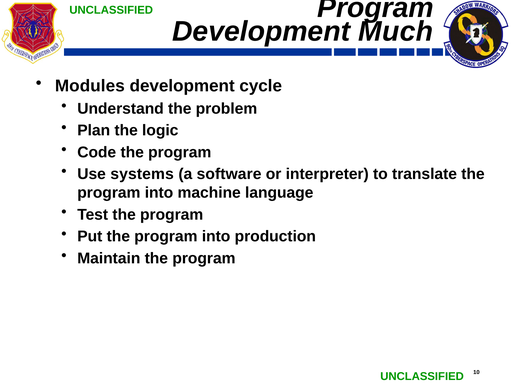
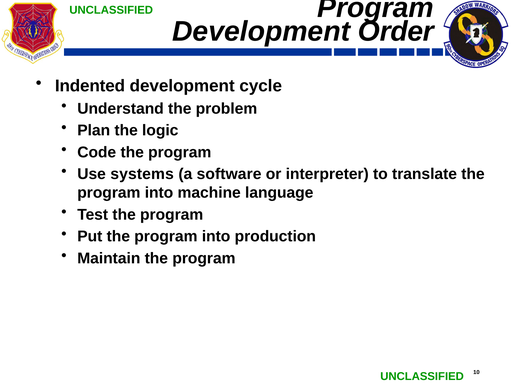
Much: Much -> Order
Modules: Modules -> Indented
